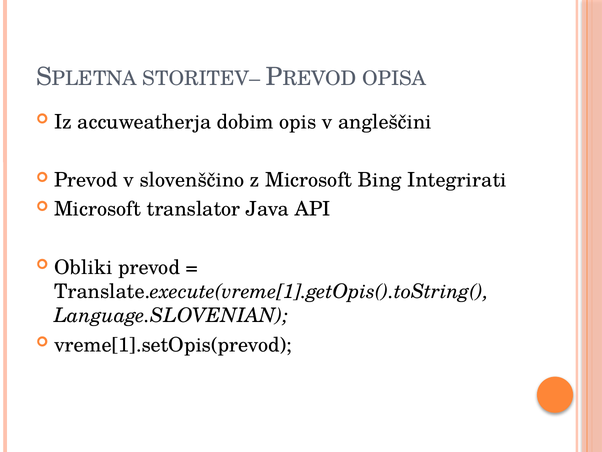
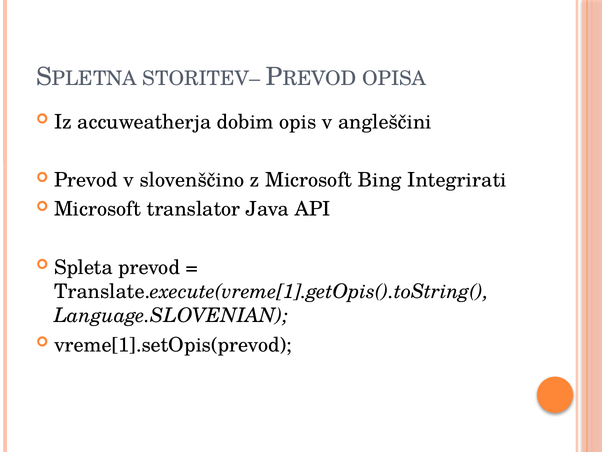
Obliki: Obliki -> Spleta
